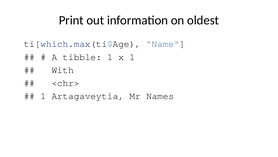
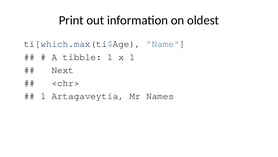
With: With -> Next
